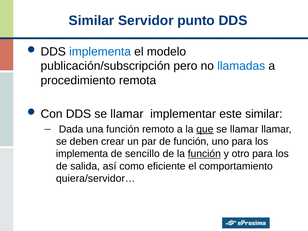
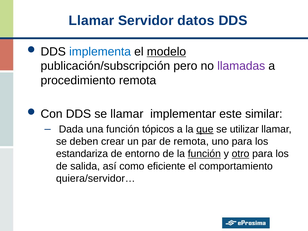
Similar at (91, 21): Similar -> Llamar
punto: punto -> datos
modelo underline: none -> present
llamadas colour: blue -> purple
remoto: remoto -> tópicos
llamar at (244, 129): llamar -> utilizar
de función: función -> remota
implementa at (82, 154): implementa -> estandariza
sencillo: sencillo -> entorno
otro underline: none -> present
